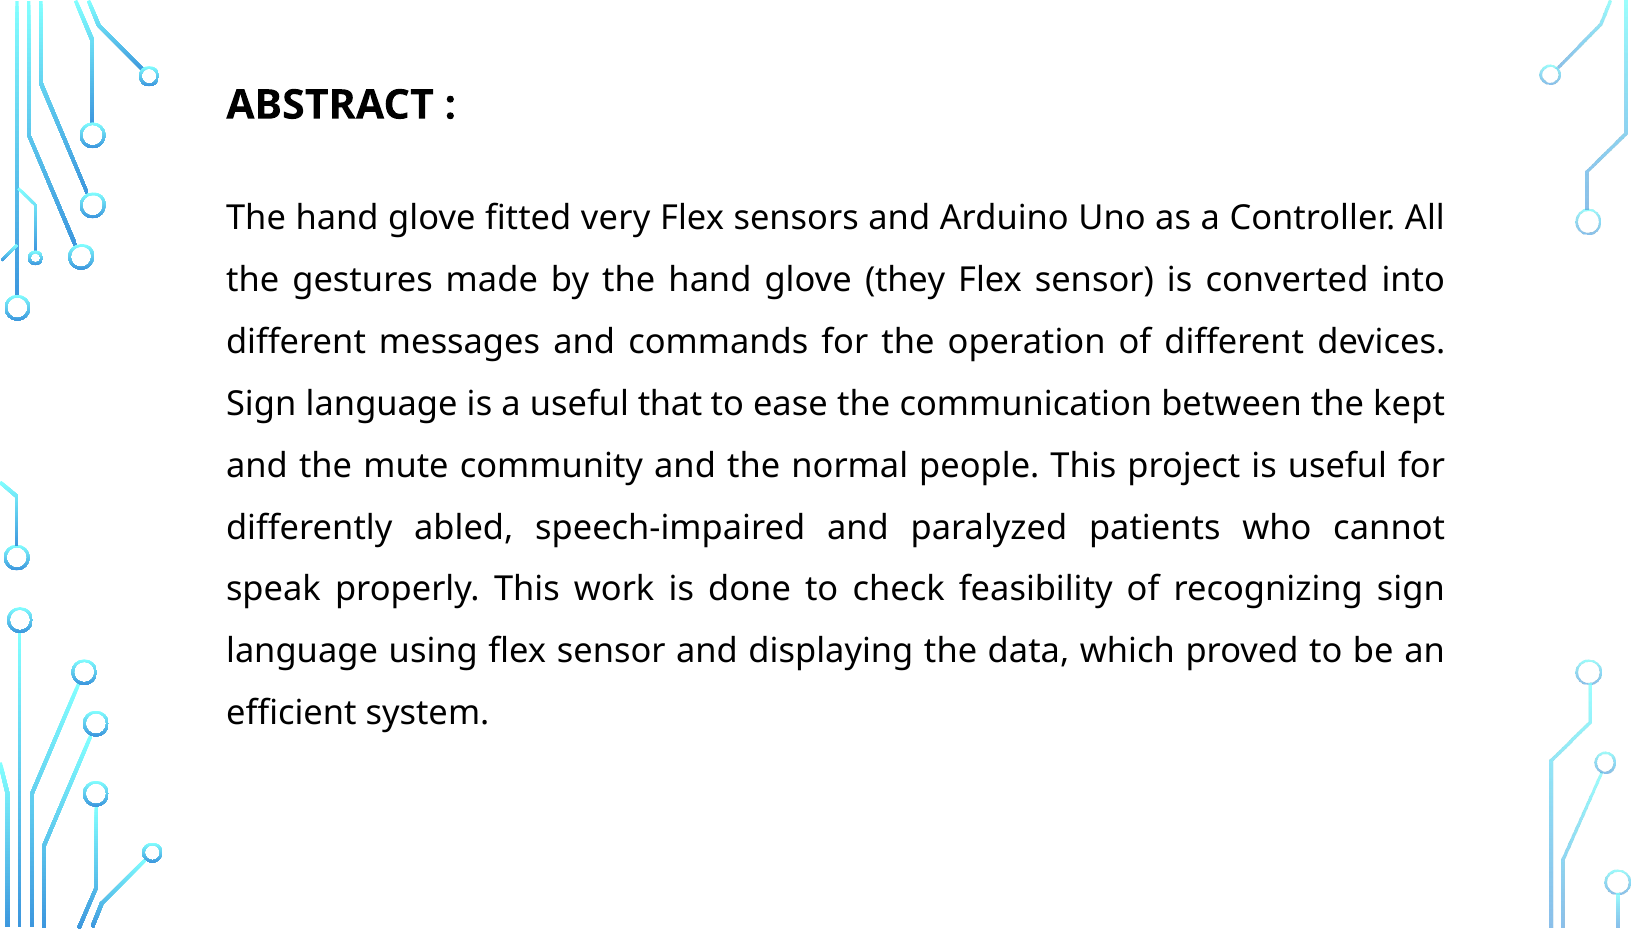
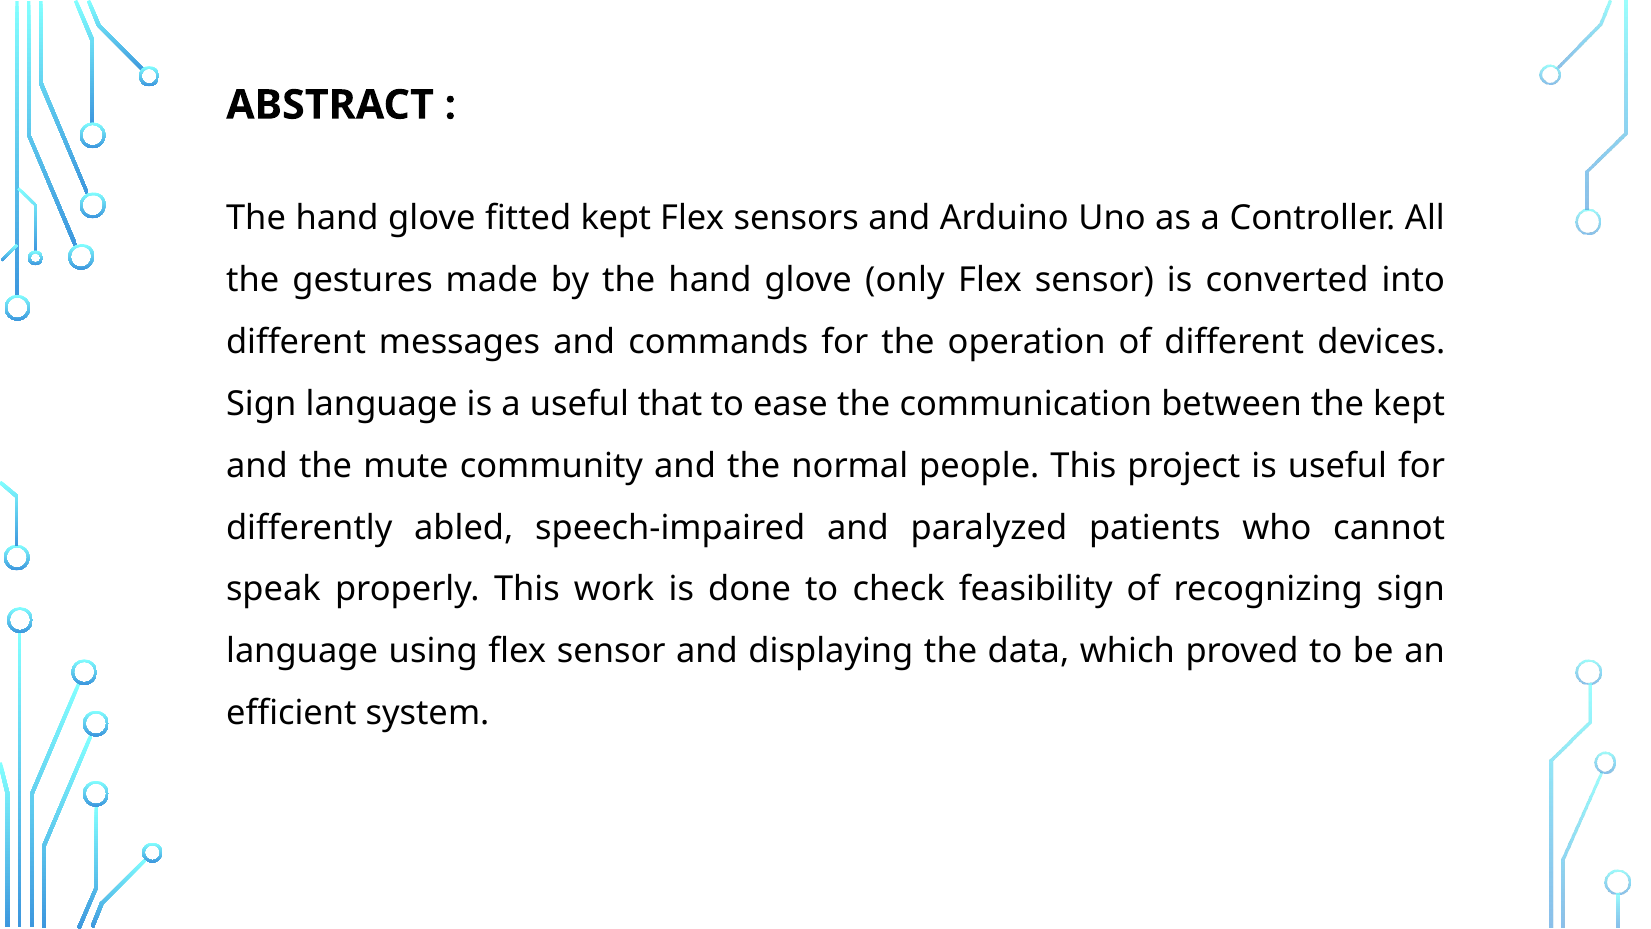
fitted very: very -> kept
they: they -> only
